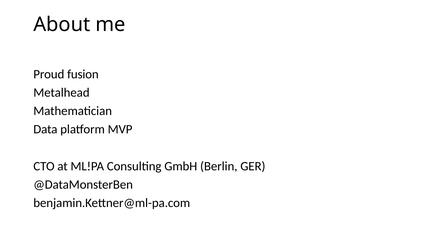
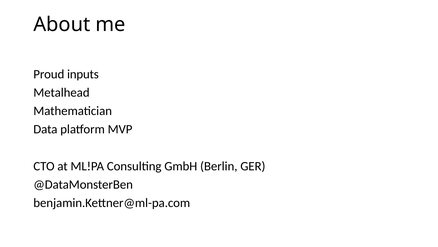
fusion: fusion -> inputs
